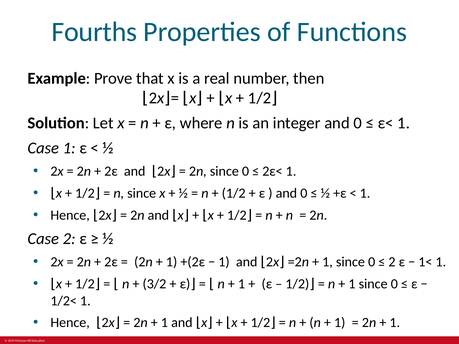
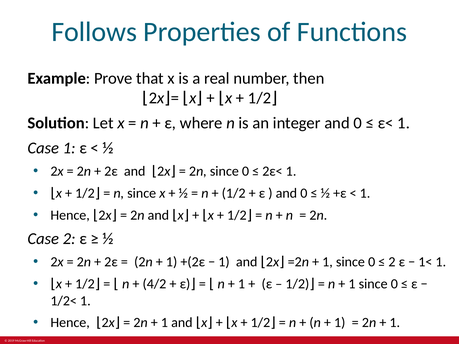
Fourths: Fourths -> Follows
3/2: 3/2 -> 4/2
